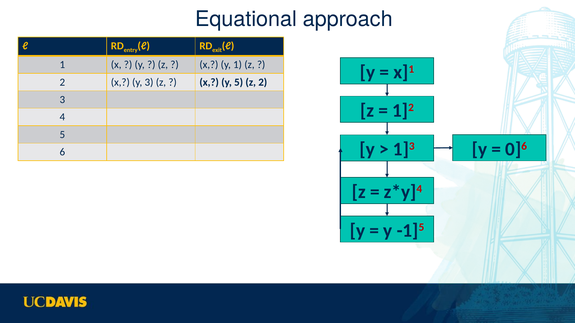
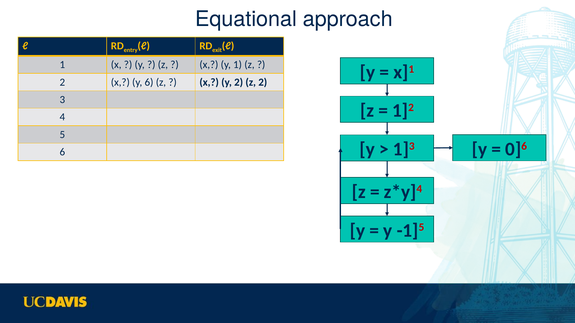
y 3: 3 -> 6
y 5: 5 -> 2
